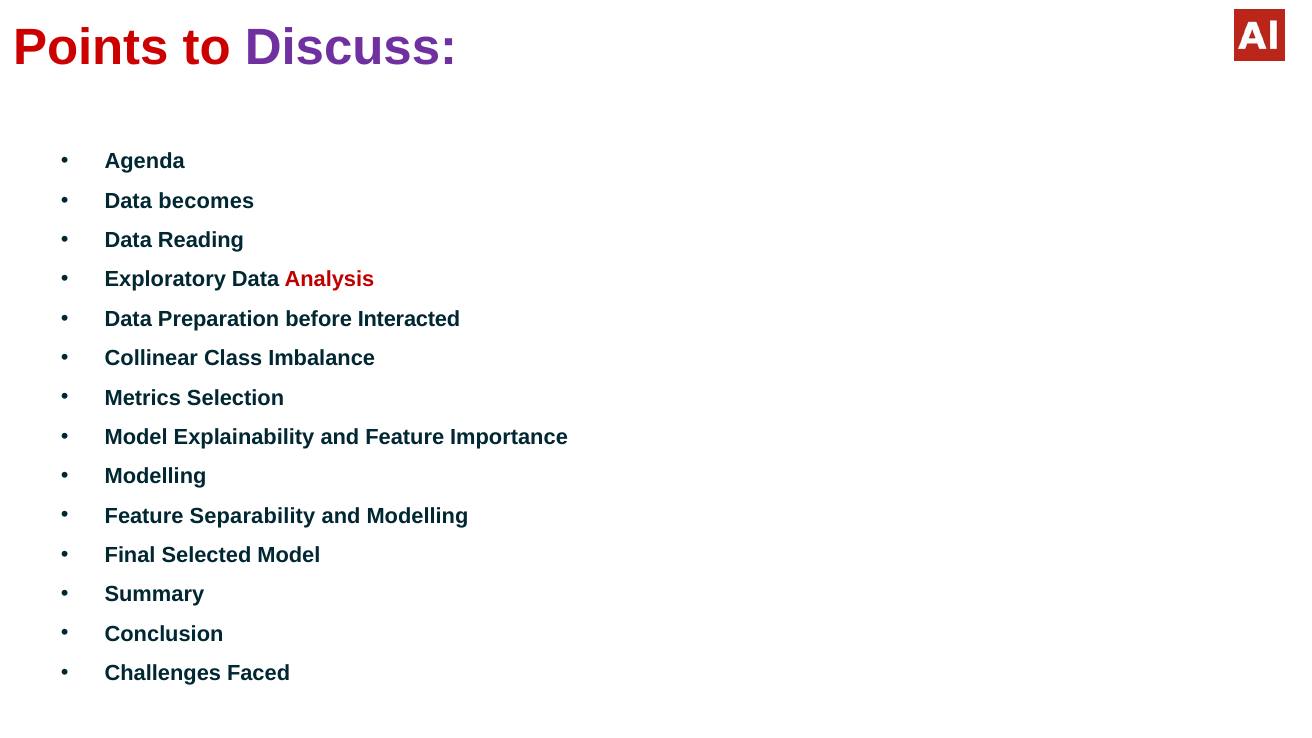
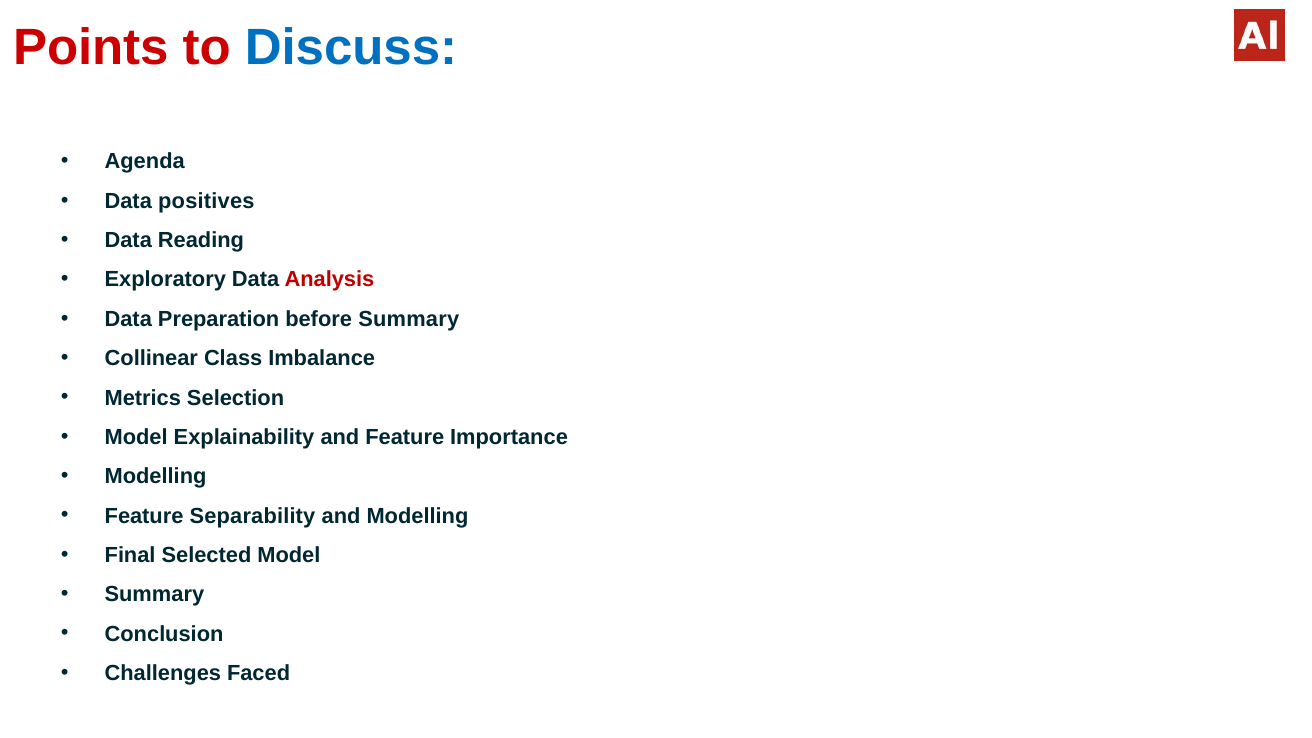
Discuss colour: purple -> blue
becomes: becomes -> positives
before Interacted: Interacted -> Summary
